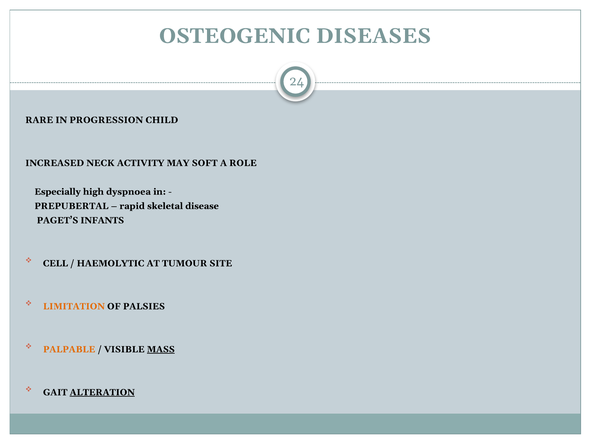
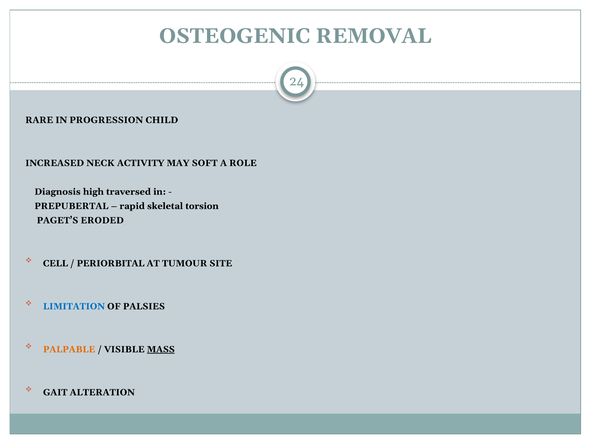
DISEASES: DISEASES -> REMOVAL
Especially: Especially -> Diagnosis
dyspnoea: dyspnoea -> traversed
disease: disease -> torsion
INFANTS: INFANTS -> ERODED
HAEMOLYTIC: HAEMOLYTIC -> PERIORBITAL
LIMITATION colour: orange -> blue
ALTERATION underline: present -> none
